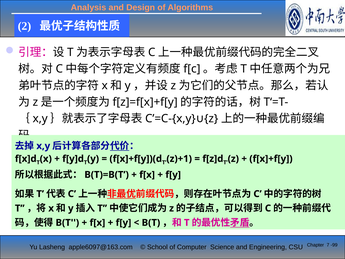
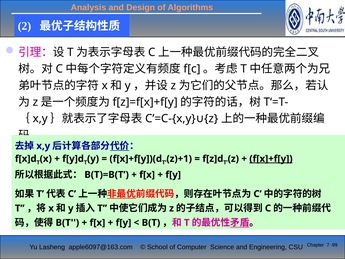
f[x]+f[y underline: none -> present
